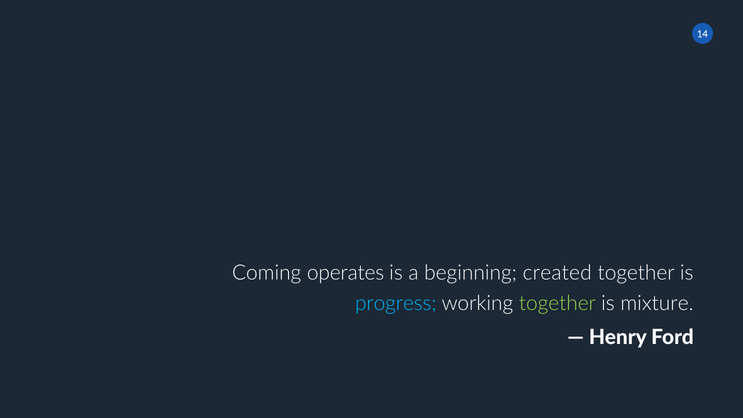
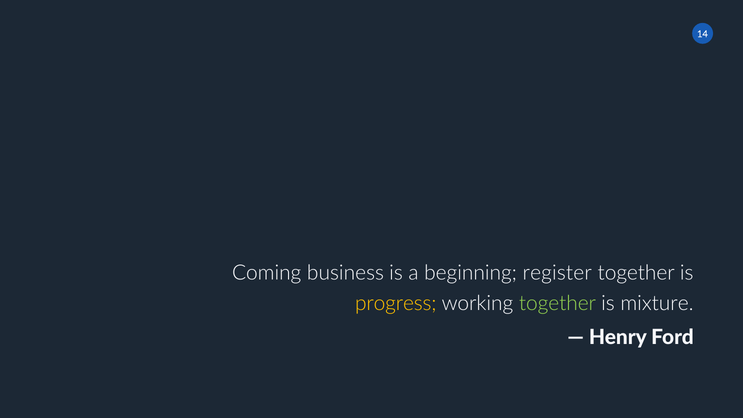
operates: operates -> business
created: created -> register
progress colour: light blue -> yellow
